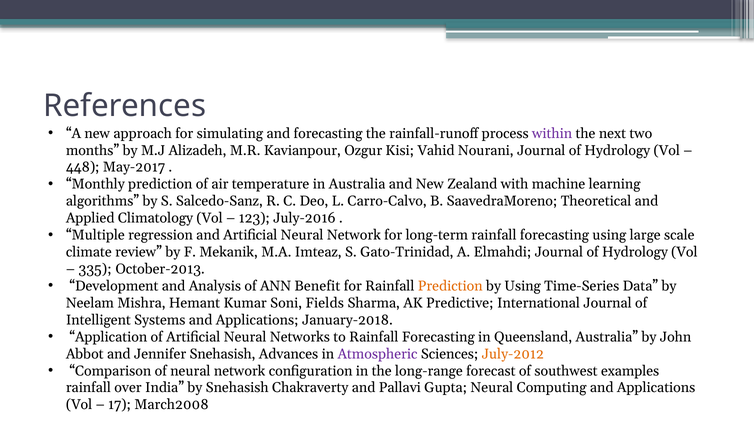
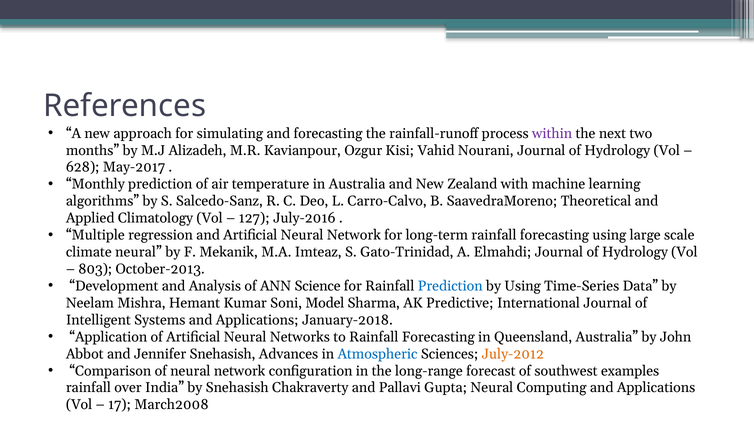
448: 448 -> 628
123: 123 -> 127
climate review: review -> neural
335: 335 -> 803
Benefit: Benefit -> Science
Prediction at (450, 286) colour: orange -> blue
Fields: Fields -> Model
Atmospheric colour: purple -> blue
